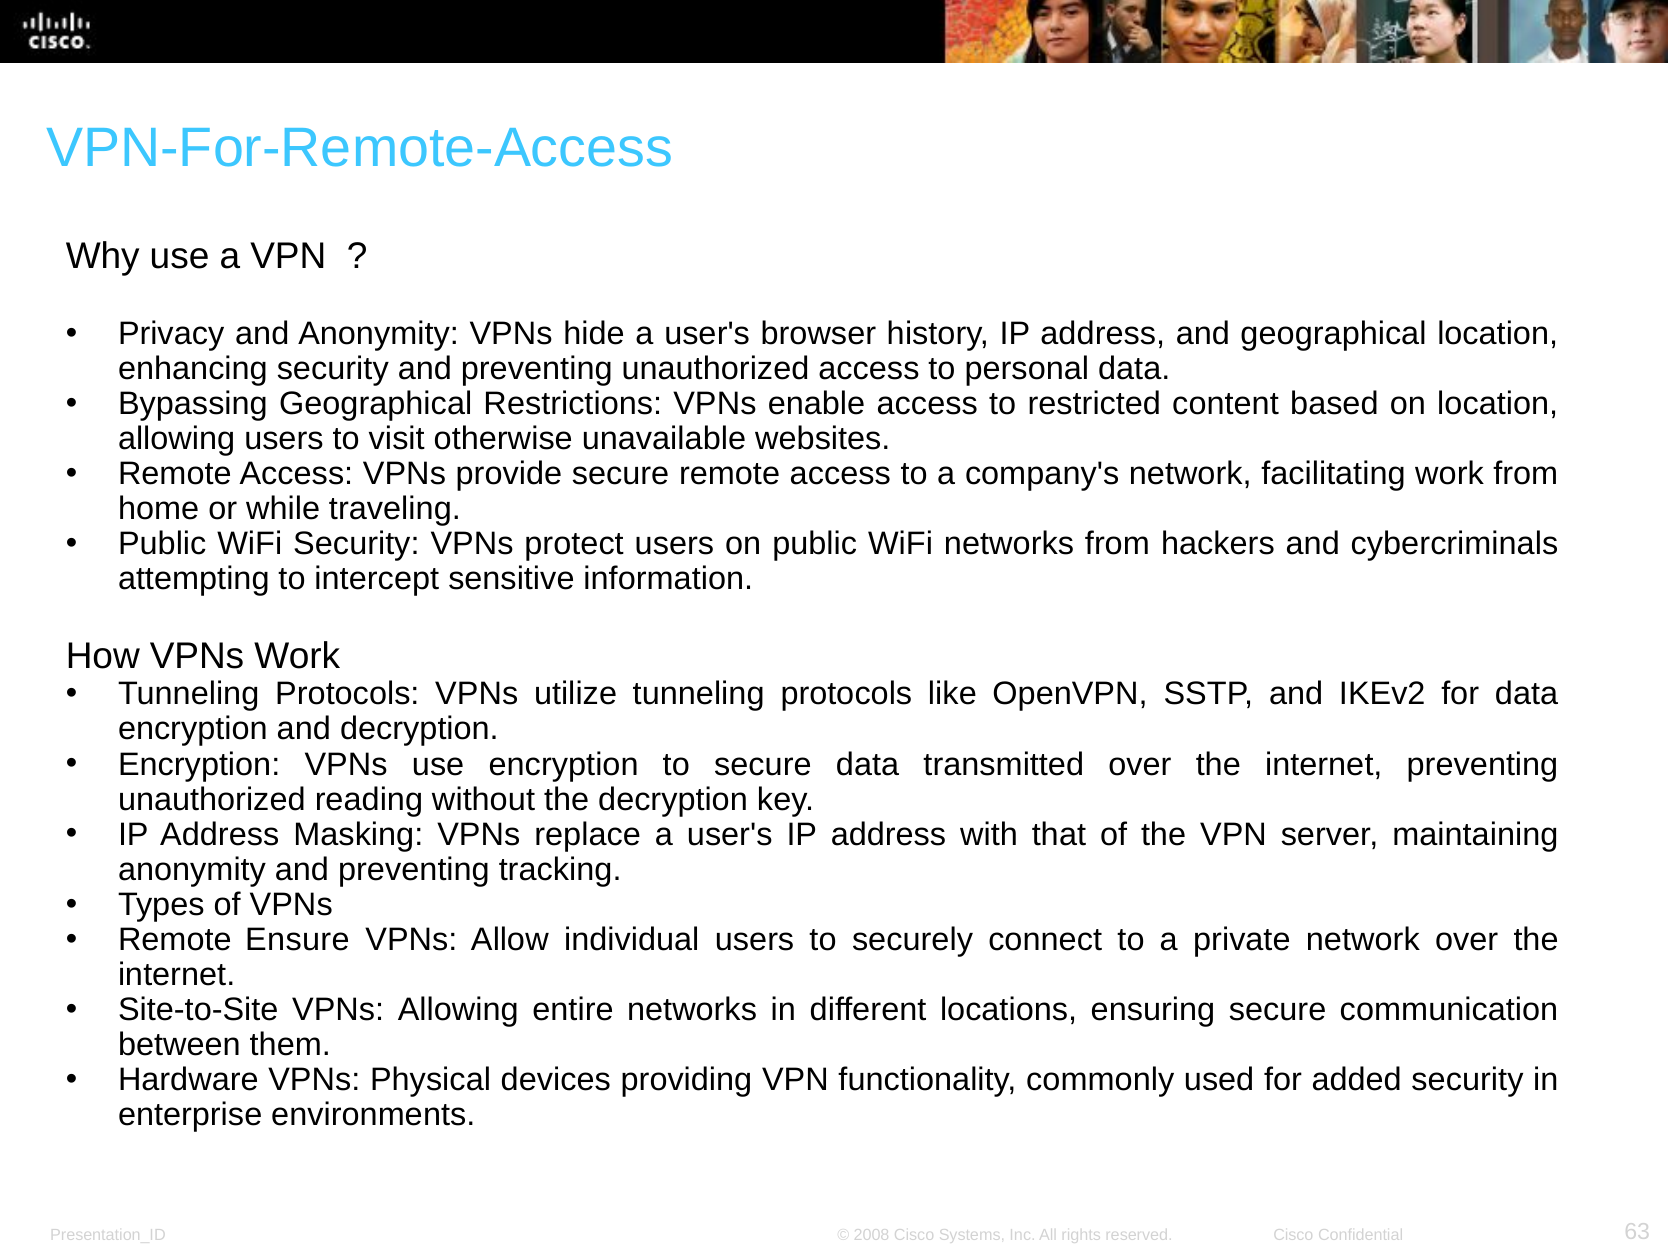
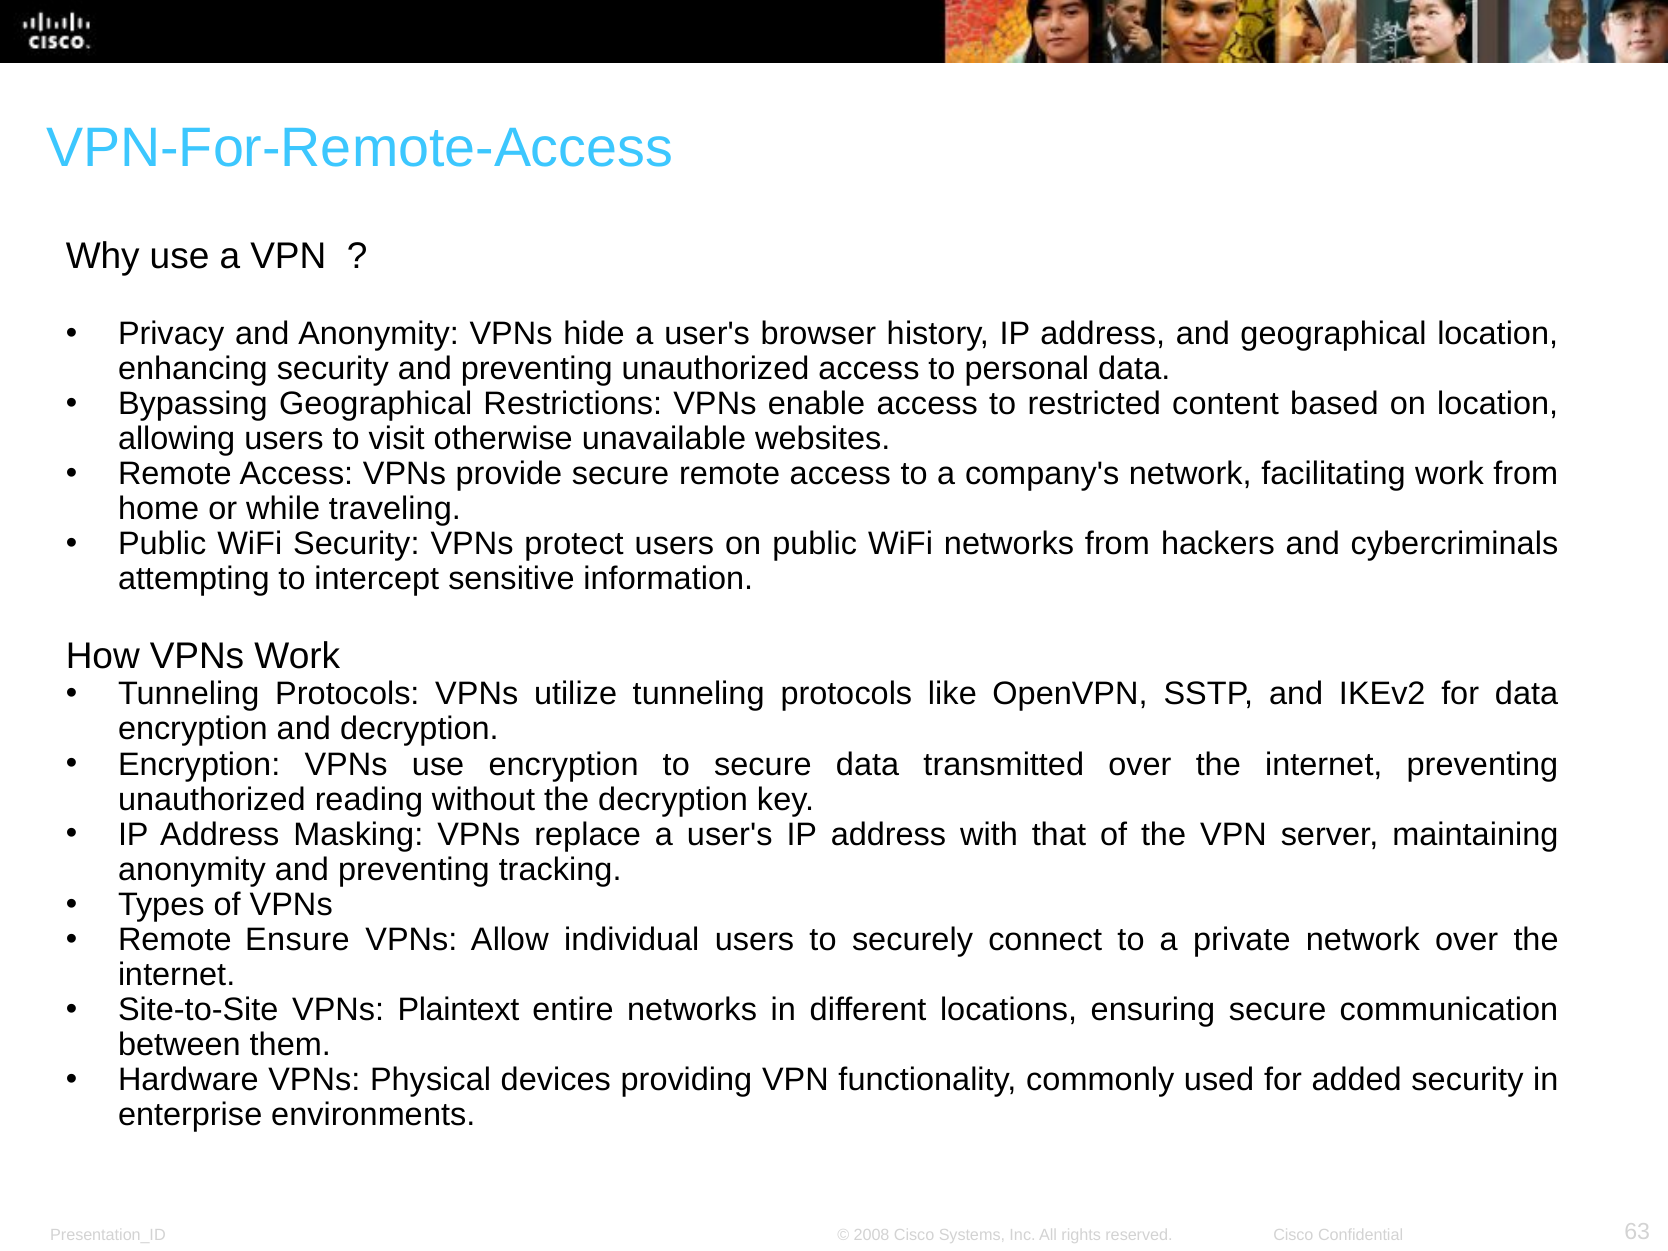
VPNs Allowing: Allowing -> Plaintext
